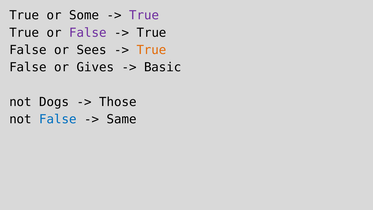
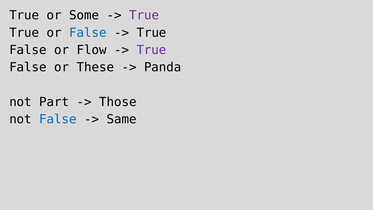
False at (88, 33) colour: purple -> blue
Sees: Sees -> Flow
True at (151, 50) colour: orange -> purple
Gives: Gives -> These
Basic: Basic -> Panda
Dogs: Dogs -> Part
